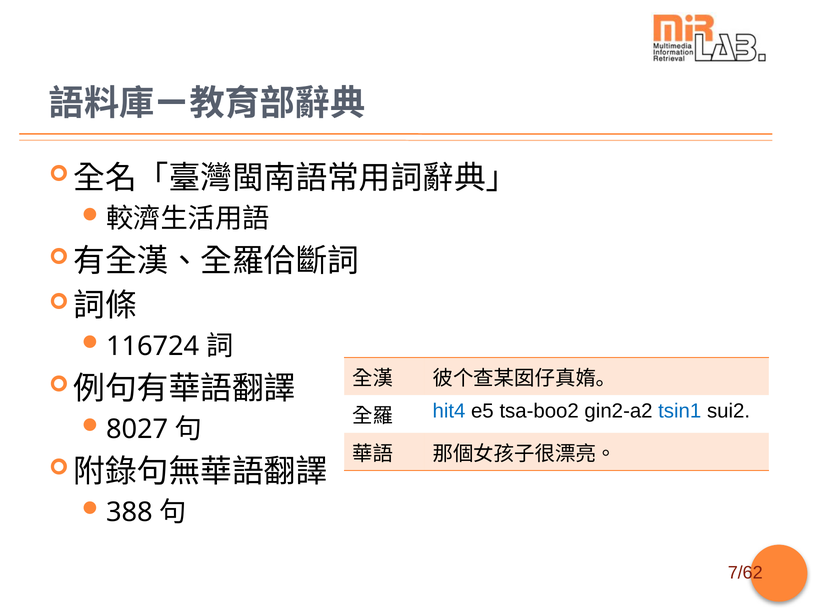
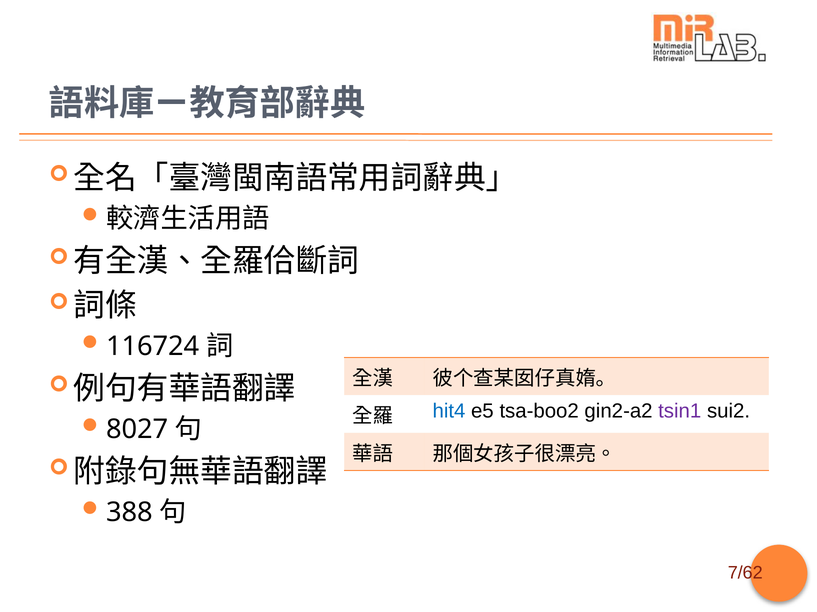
tsin1 colour: blue -> purple
